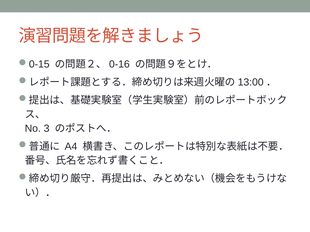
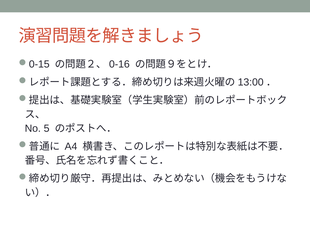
3: 3 -> 5
